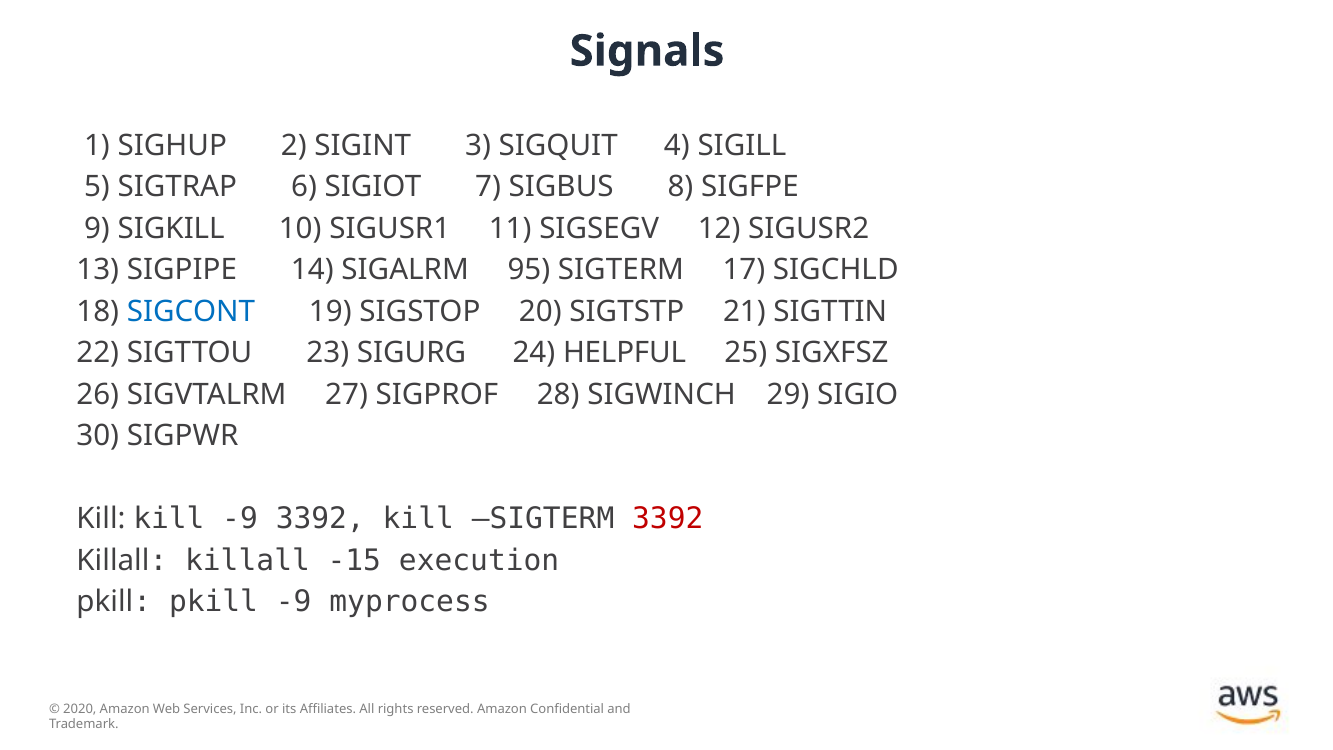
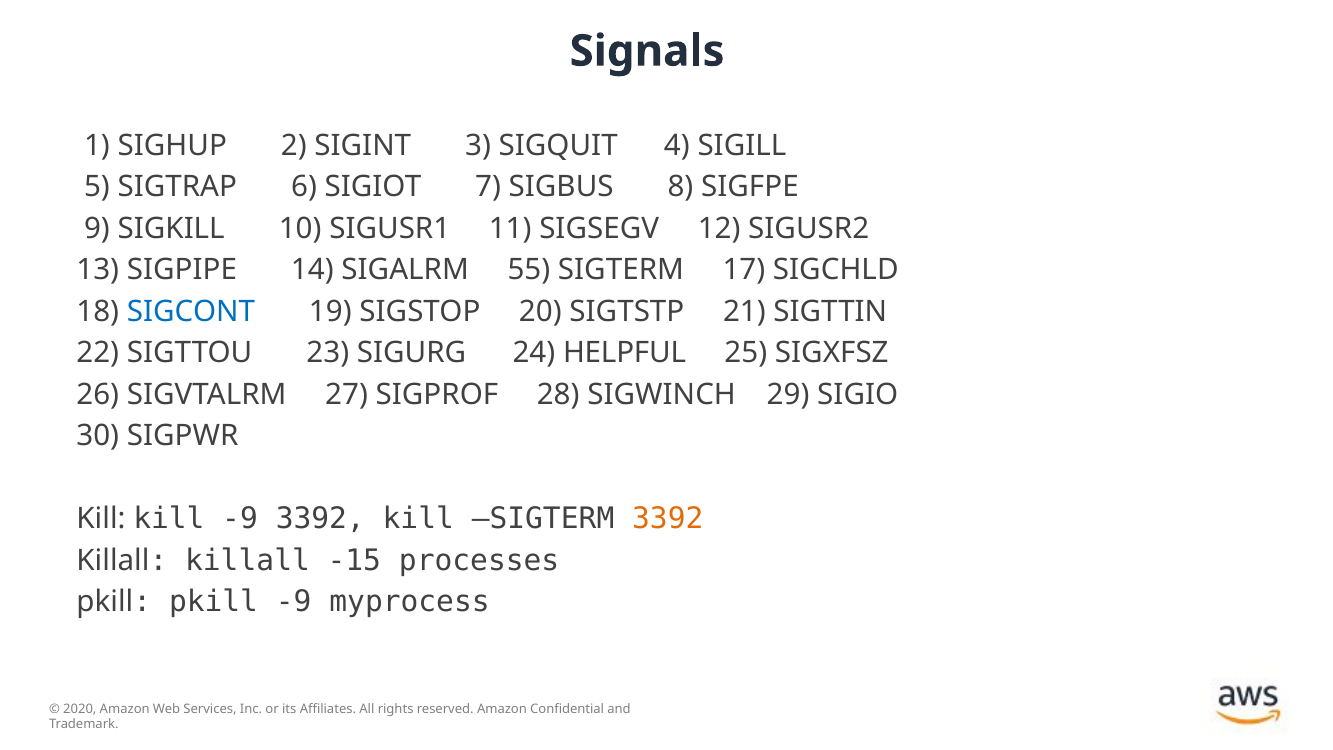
95: 95 -> 55
3392 at (668, 519) colour: red -> orange
execution: execution -> processes
